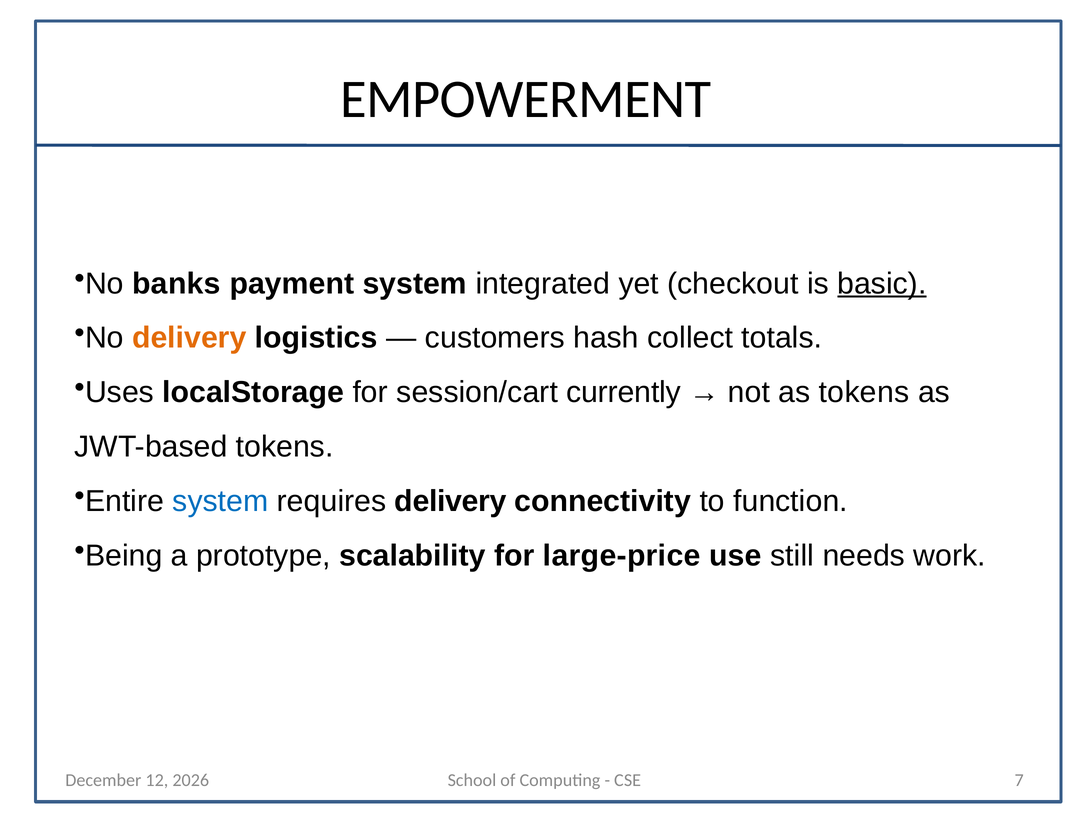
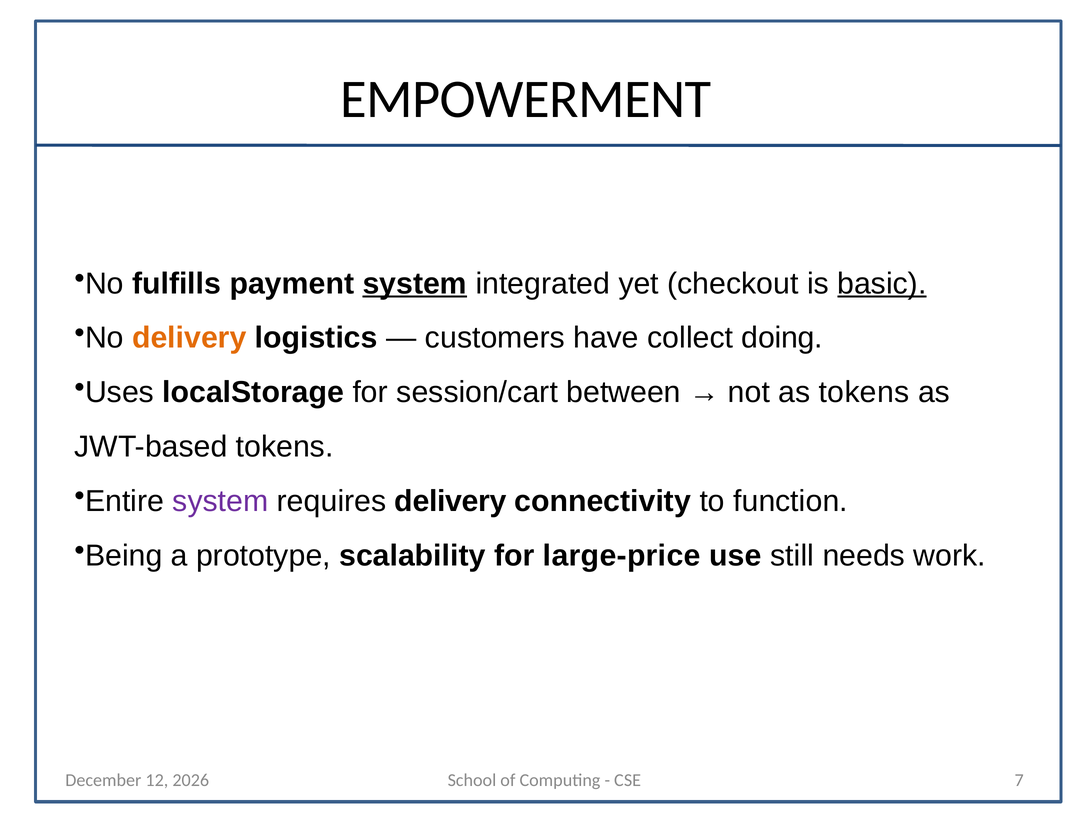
banks: banks -> fulfills
system at (415, 283) underline: none -> present
hash: hash -> have
totals: totals -> doing
currently: currently -> between
system at (220, 501) colour: blue -> purple
